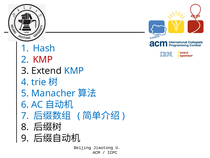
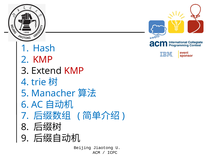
KMP at (74, 71) colour: blue -> red
